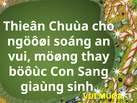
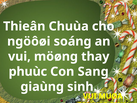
böôùc: böôùc -> phuùc
